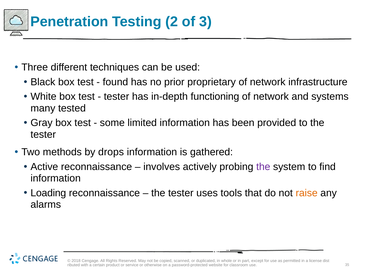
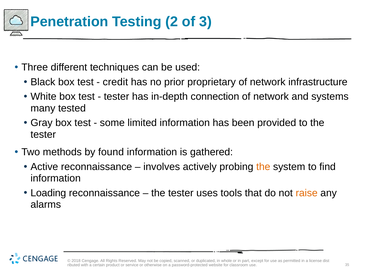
found: found -> credit
functioning: functioning -> connection
drops: drops -> found
the at (263, 167) colour: purple -> orange
